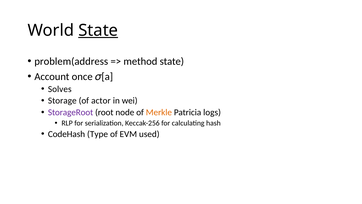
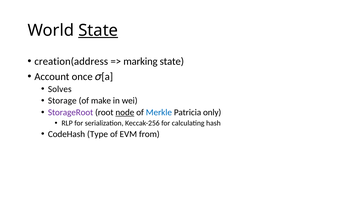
problem(address: problem(address -> creation(address
method: method -> marking
actor: actor -> make
node underline: none -> present
Merkle colour: orange -> blue
logs: logs -> only
used: used -> from
